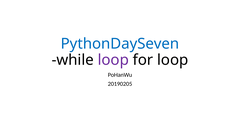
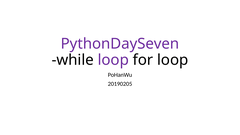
PythonDaySeven colour: blue -> purple
